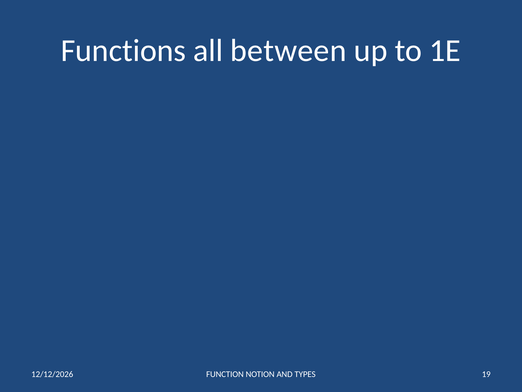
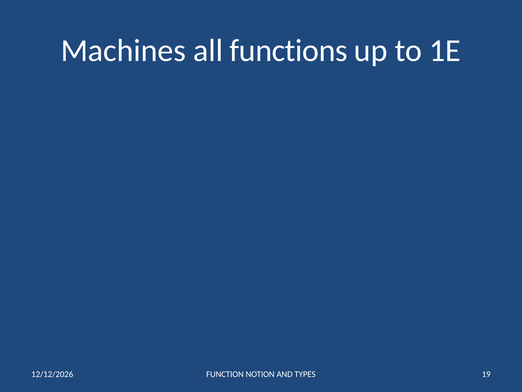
Functions: Functions -> Machines
between: between -> functions
